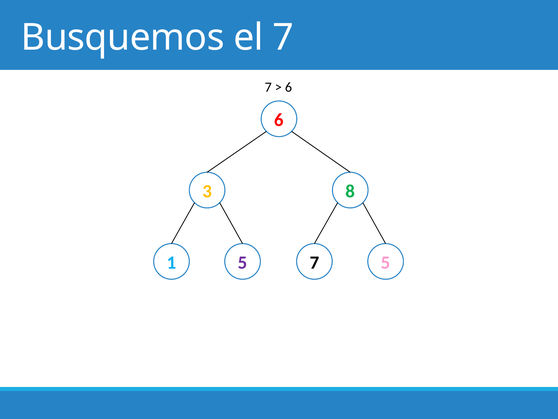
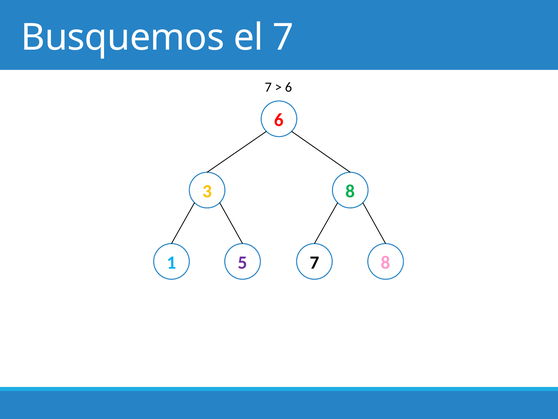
7 5: 5 -> 8
